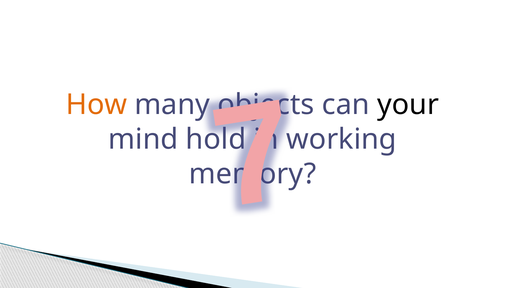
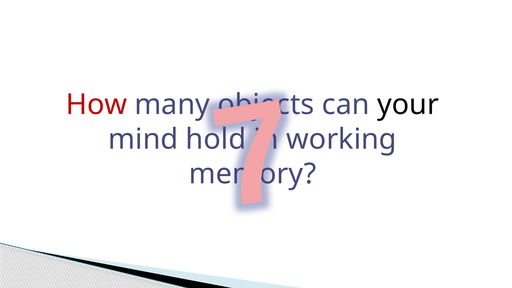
How colour: orange -> red
